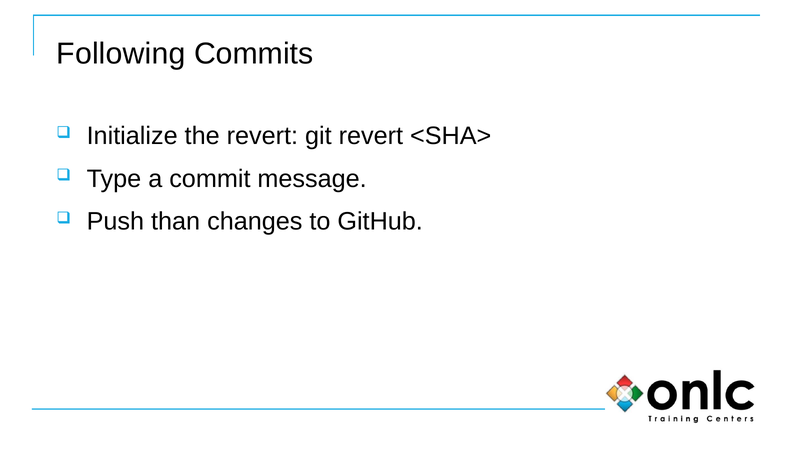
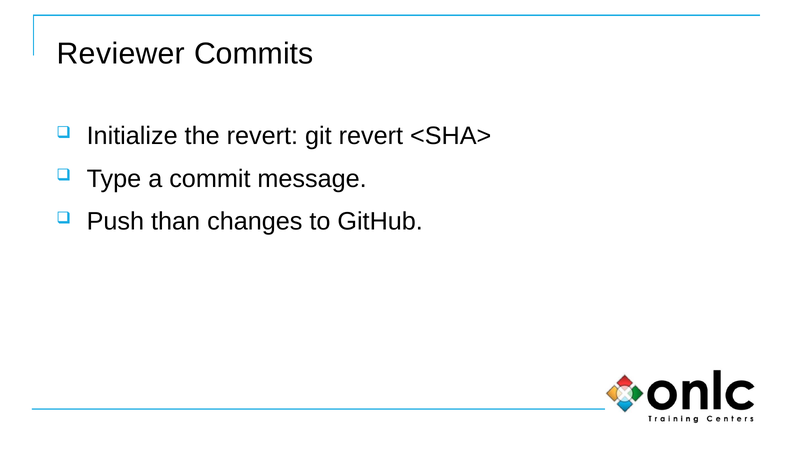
Following: Following -> Reviewer
